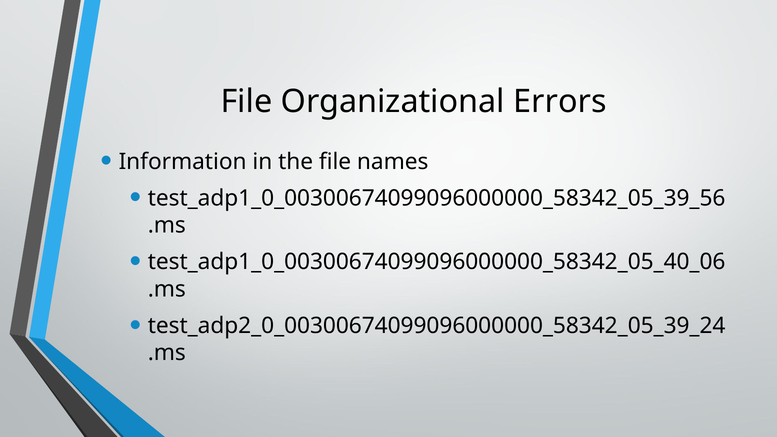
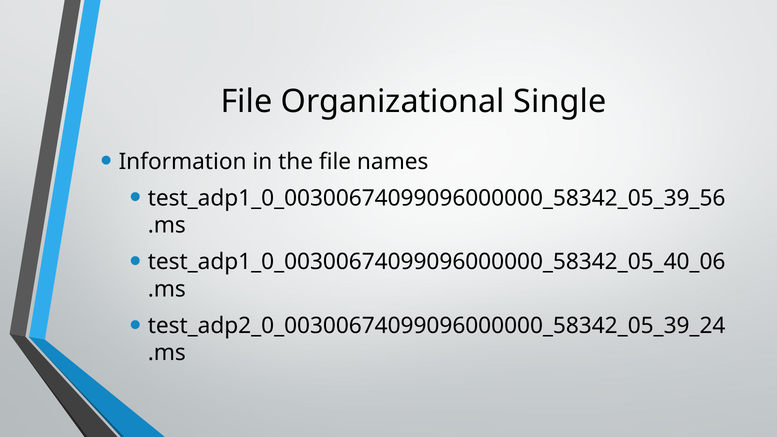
Errors: Errors -> Single
